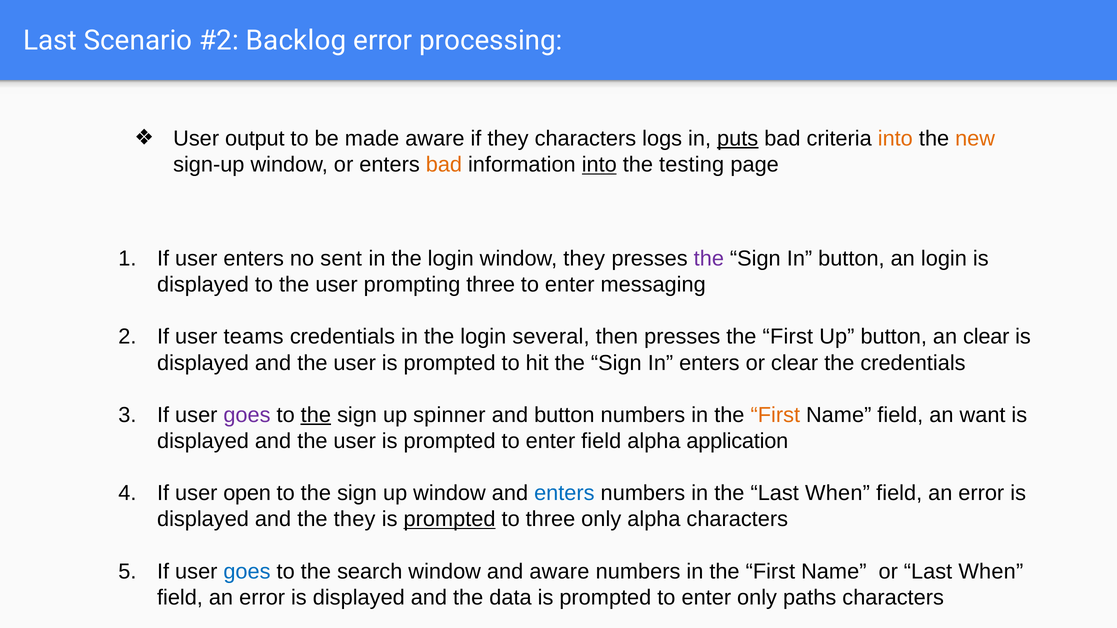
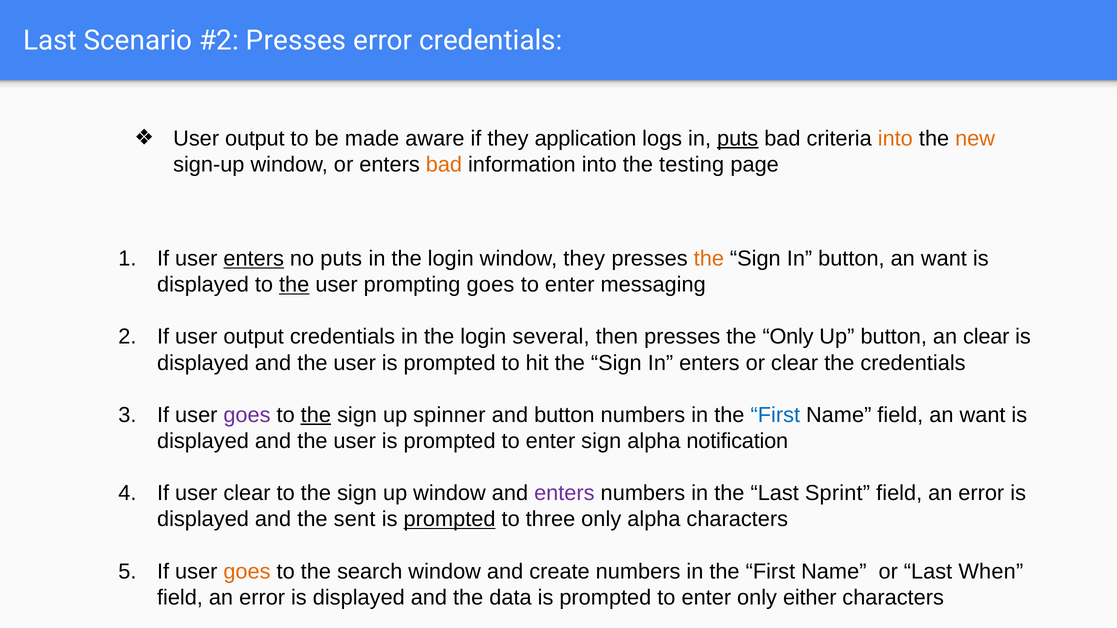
Backlog at (296, 41): Backlog -> Presses
error processing: processing -> credentials
they characters: characters -> application
into at (599, 165) underline: present -> none
enters at (254, 259) underline: none -> present
no sent: sent -> puts
the at (709, 259) colour: purple -> orange
button an login: login -> want
the at (294, 285) underline: none -> present
prompting three: three -> goes
If user teams: teams -> output
presses the First: First -> Only
First at (775, 415) colour: orange -> blue
enter field: field -> sign
application: application -> notification
user open: open -> clear
enters at (564, 493) colour: blue -> purple
the Last When: When -> Sprint
the they: they -> sent
goes at (247, 572) colour: blue -> orange
and aware: aware -> create
paths: paths -> either
